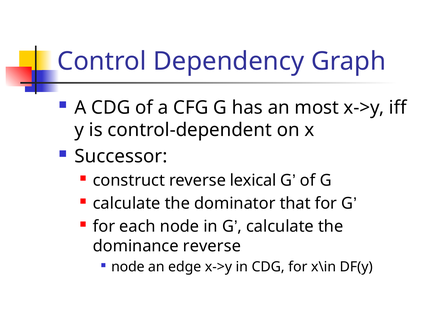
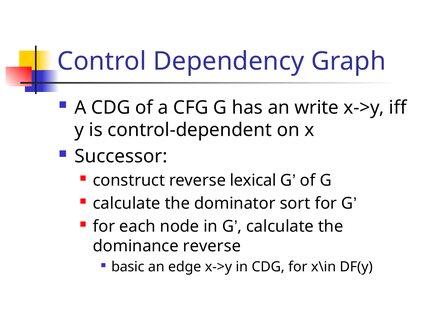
most: most -> write
that: that -> sort
node at (128, 267): node -> basic
